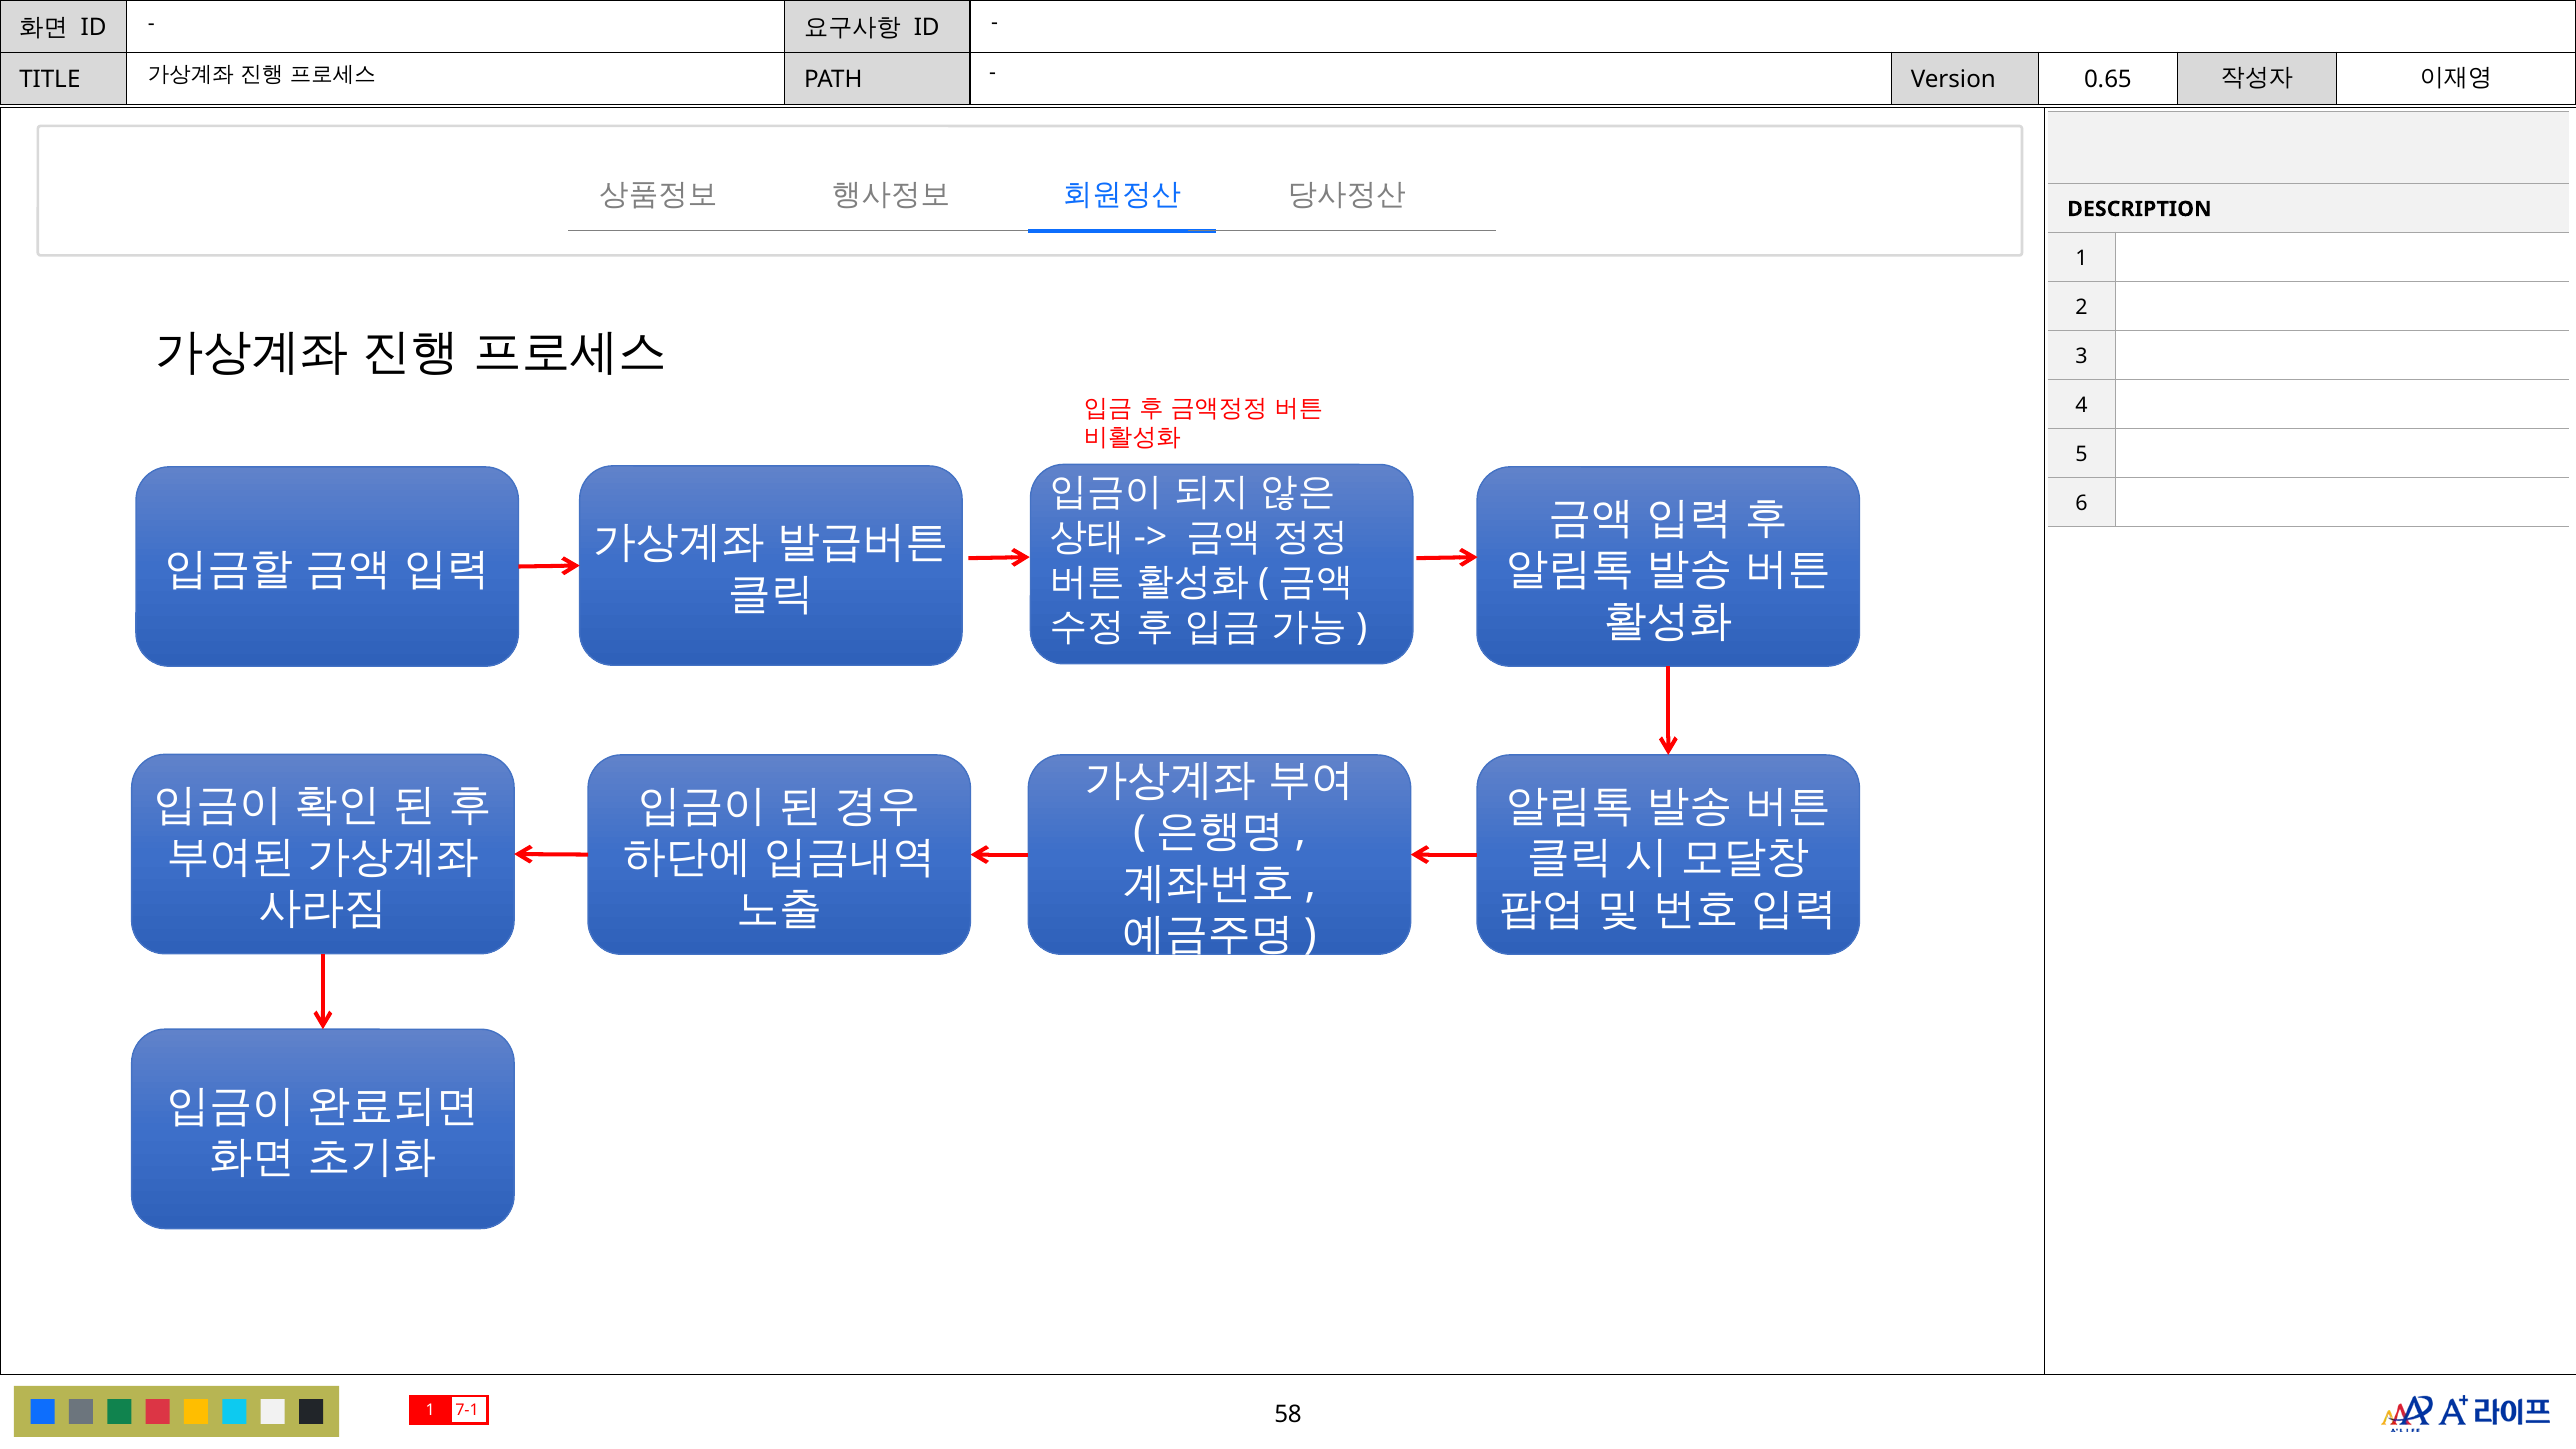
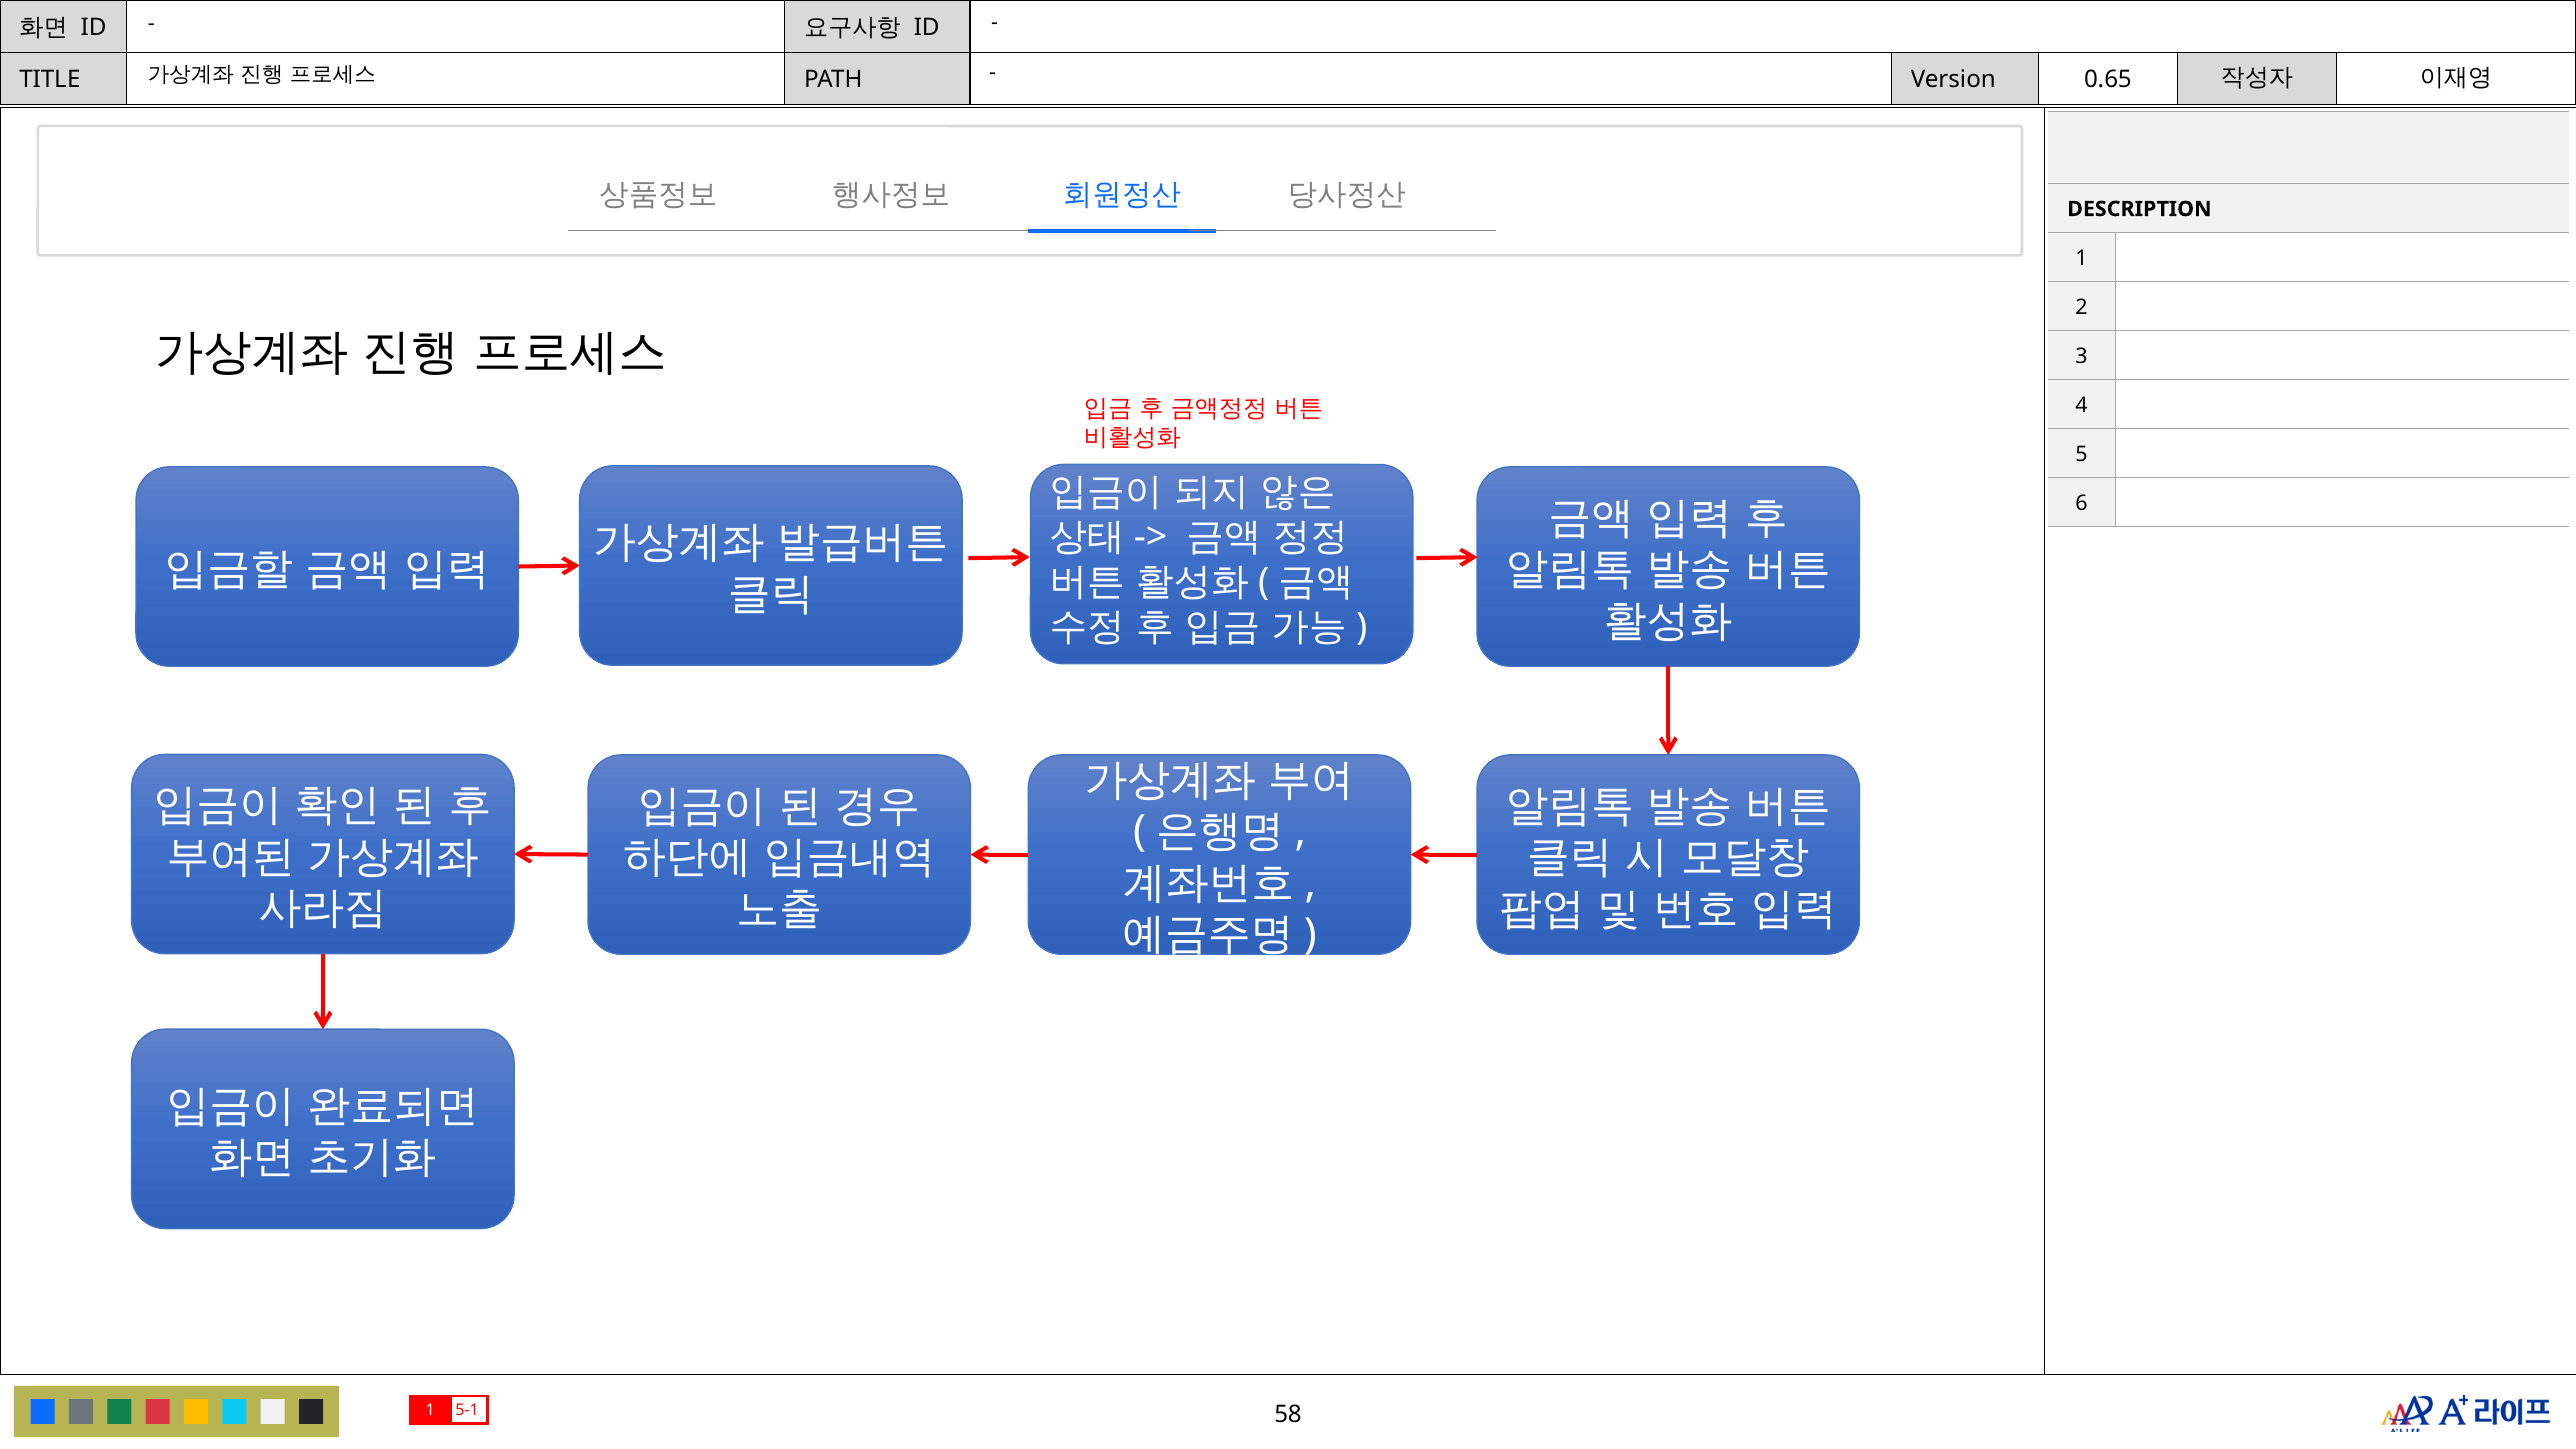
7-1: 7-1 -> 5-1
